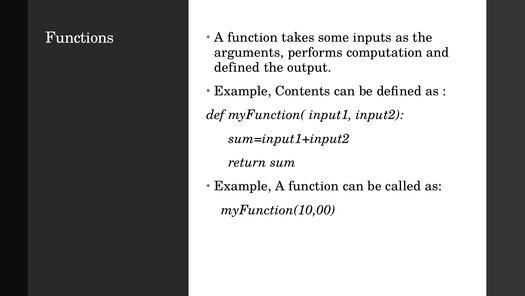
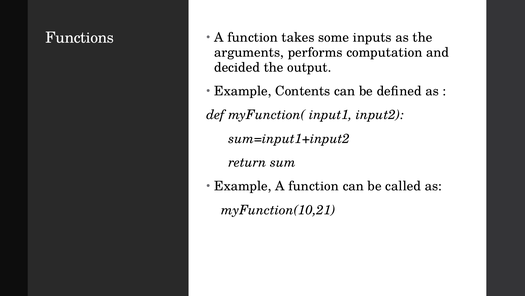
defined at (237, 67): defined -> decided
myFunction(10,00: myFunction(10,00 -> myFunction(10,21
